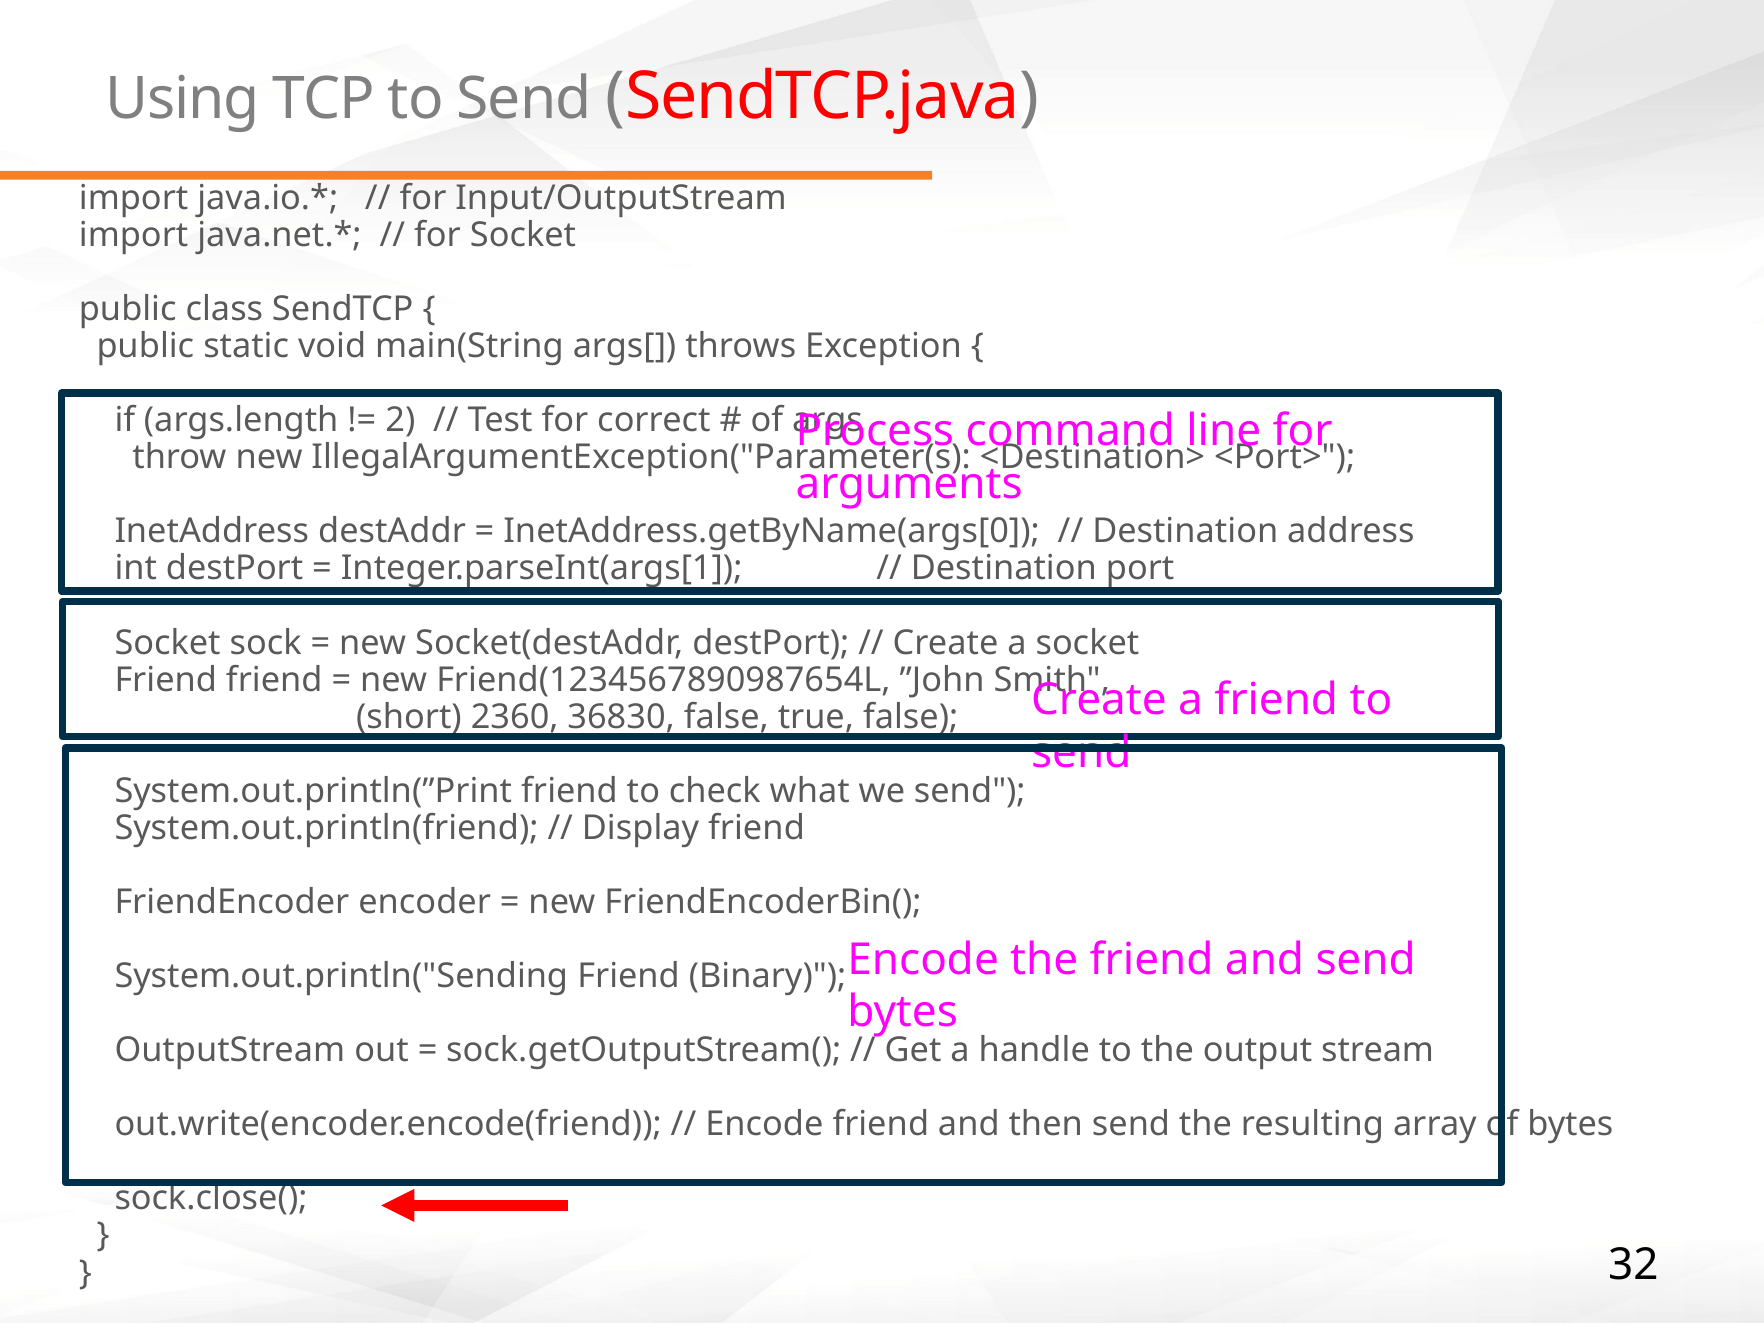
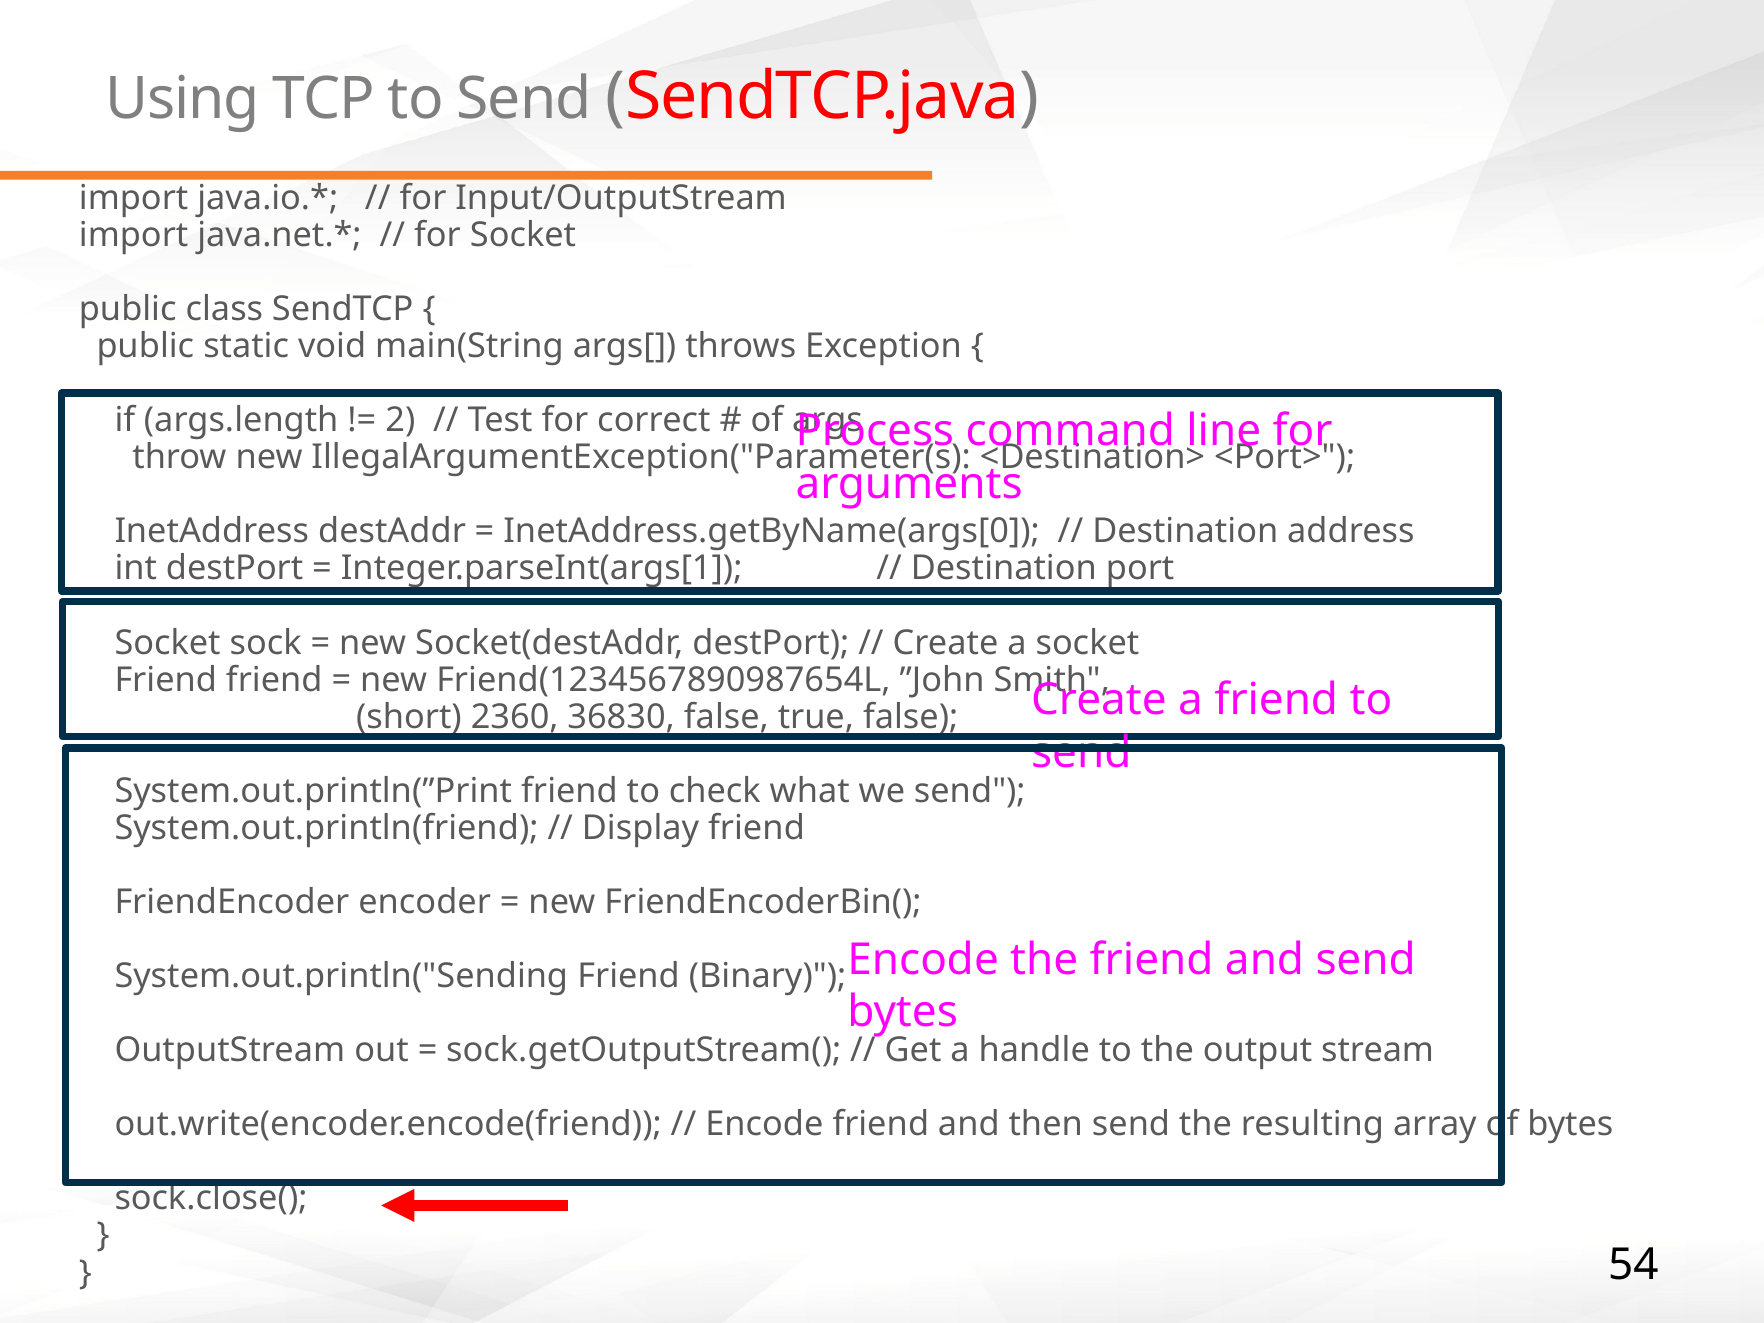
32: 32 -> 54
